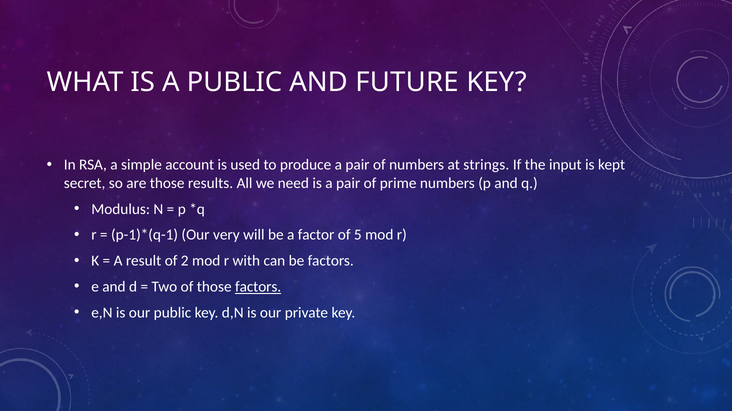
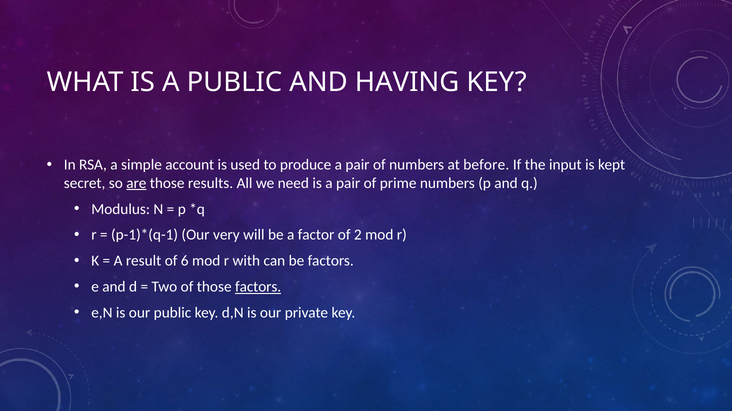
FUTURE: FUTURE -> HAVING
strings: strings -> before
are underline: none -> present
5: 5 -> 2
2: 2 -> 6
